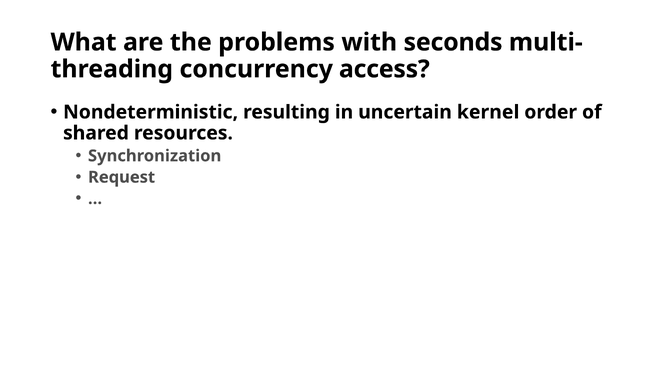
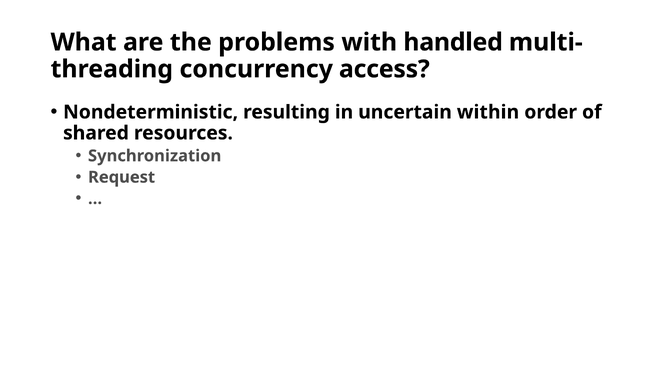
seconds: seconds -> handled
kernel: kernel -> within
